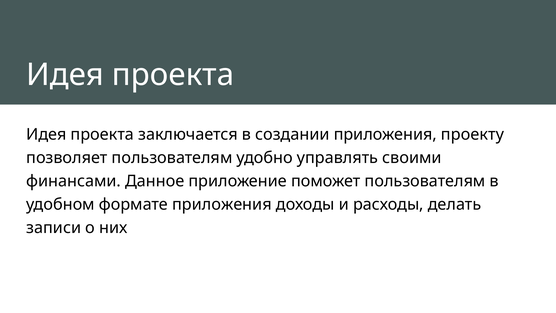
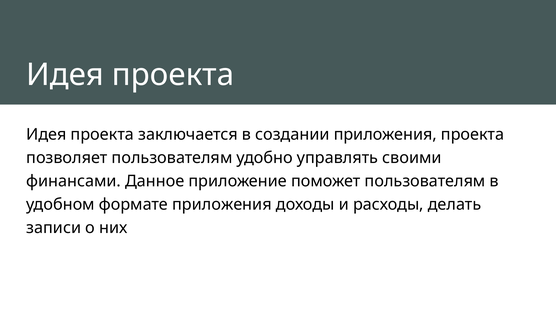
приложения проекту: проекту -> проекта
